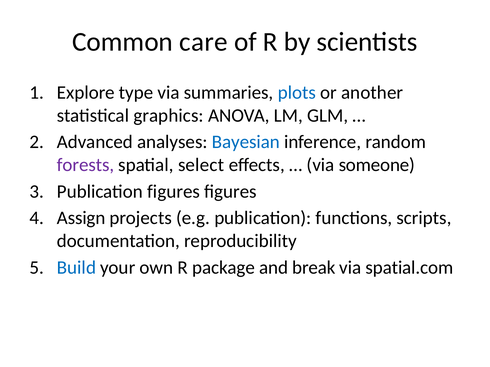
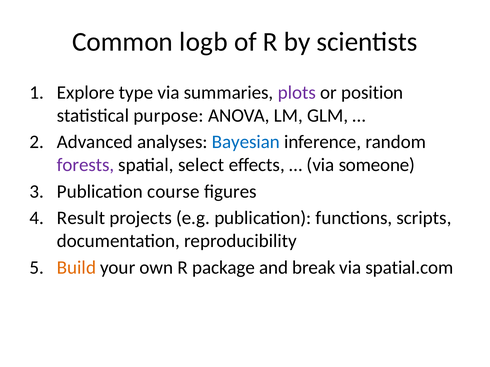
care: care -> logb
plots colour: blue -> purple
another: another -> position
graphics: graphics -> purpose
Publication figures: figures -> course
Assign: Assign -> Result
Build colour: blue -> orange
